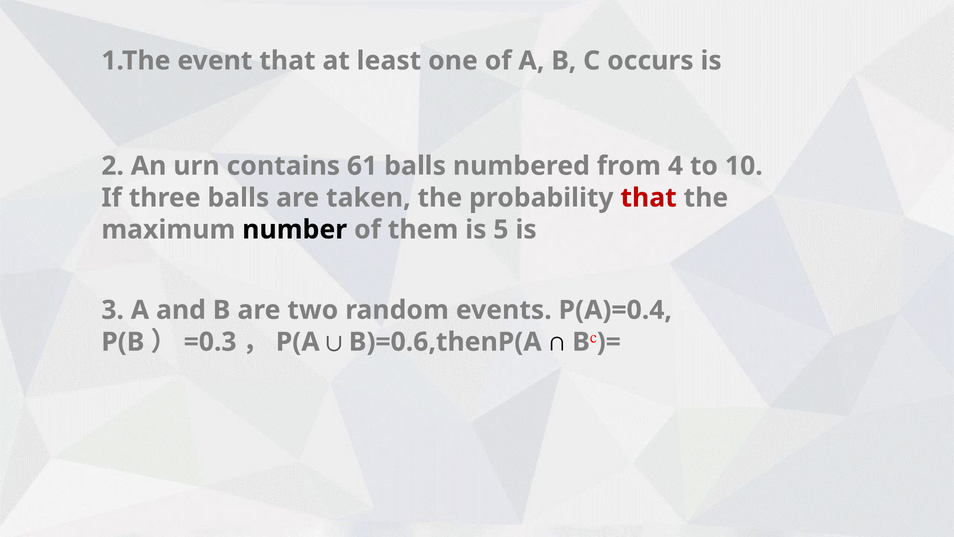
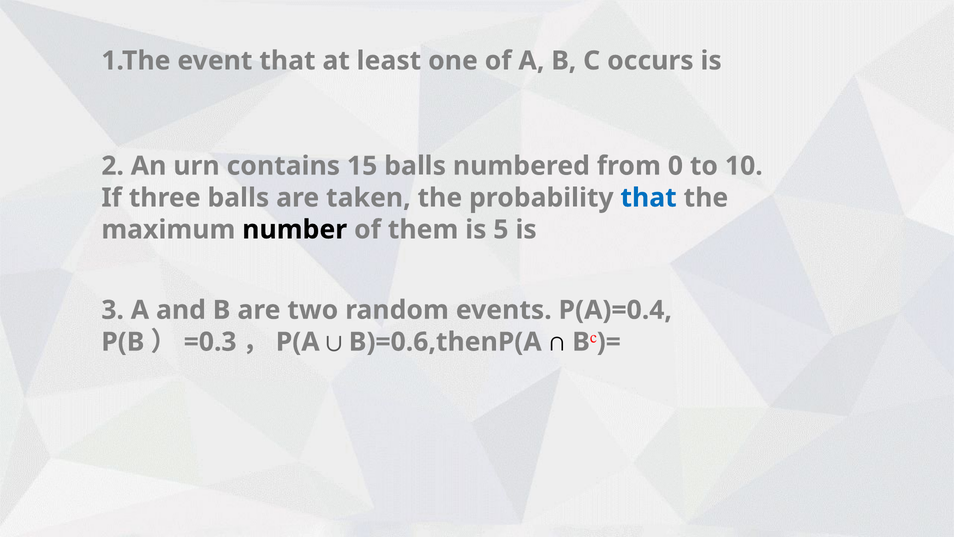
61: 61 -> 15
4: 4 -> 0
that at (649, 198) colour: red -> blue
